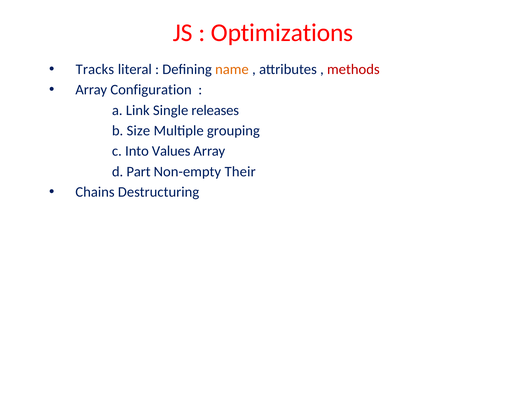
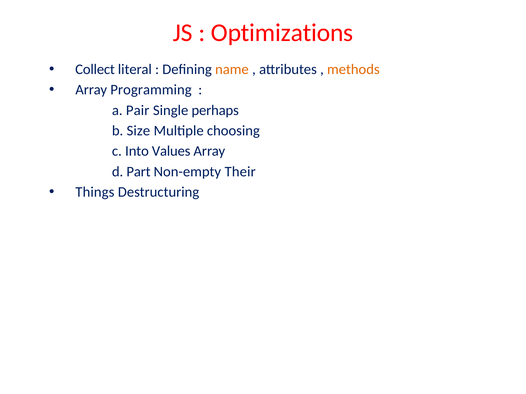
Tracks: Tracks -> Collect
methods colour: red -> orange
Configuration: Configuration -> Programming
Link: Link -> Pair
releases: releases -> perhaps
grouping: grouping -> choosing
Chains: Chains -> Things
